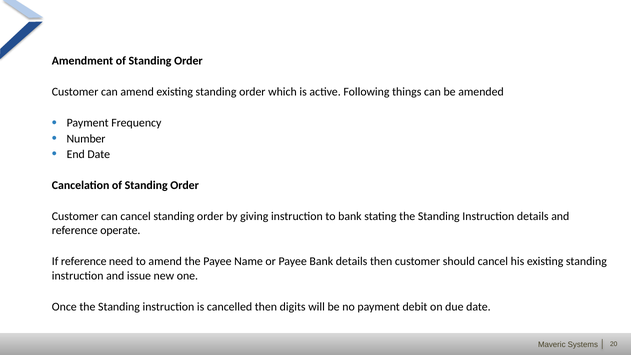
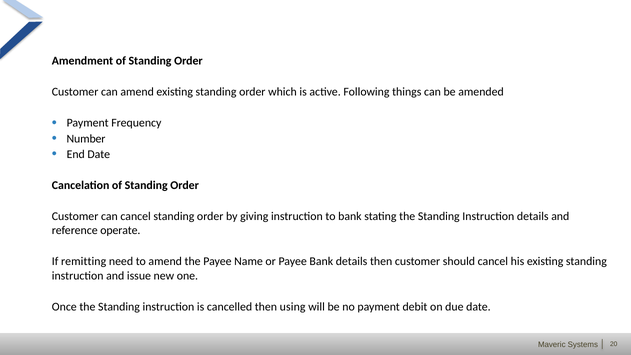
If reference: reference -> remitting
digits: digits -> using
